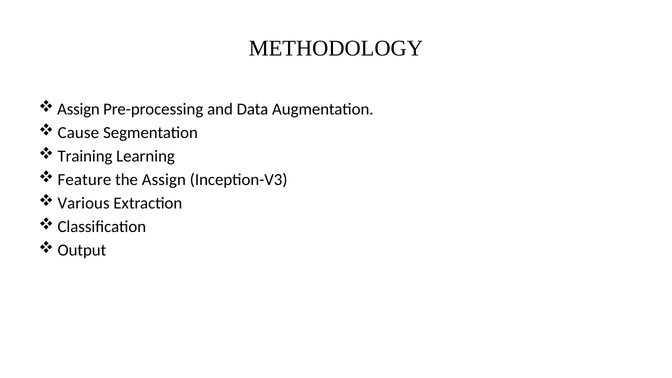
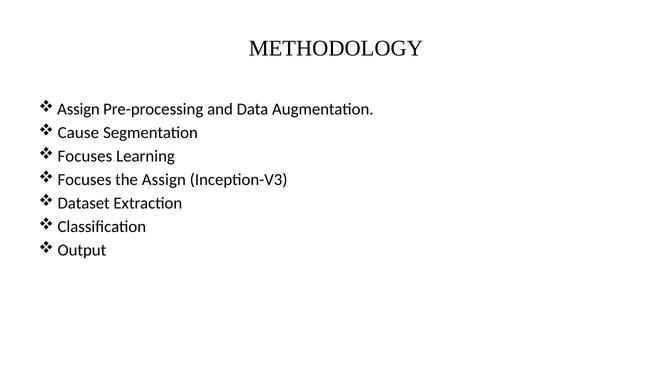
Training at (85, 156): Training -> Focuses
Feature at (84, 180): Feature -> Focuses
Various: Various -> Dataset
